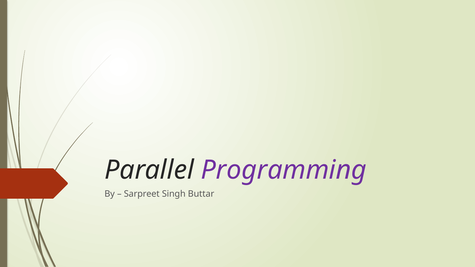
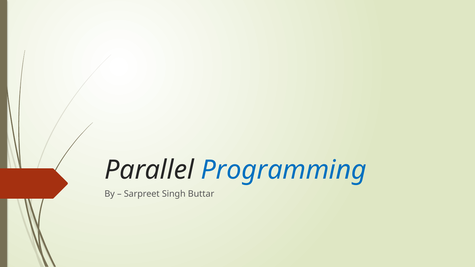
Programming colour: purple -> blue
